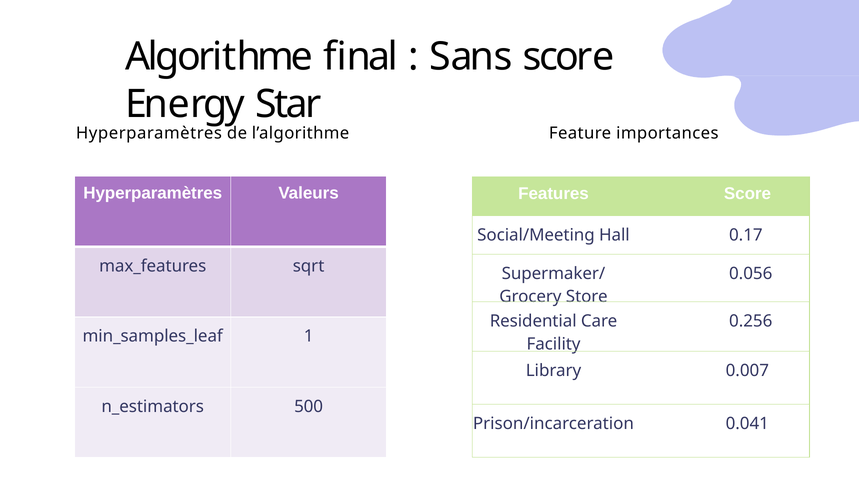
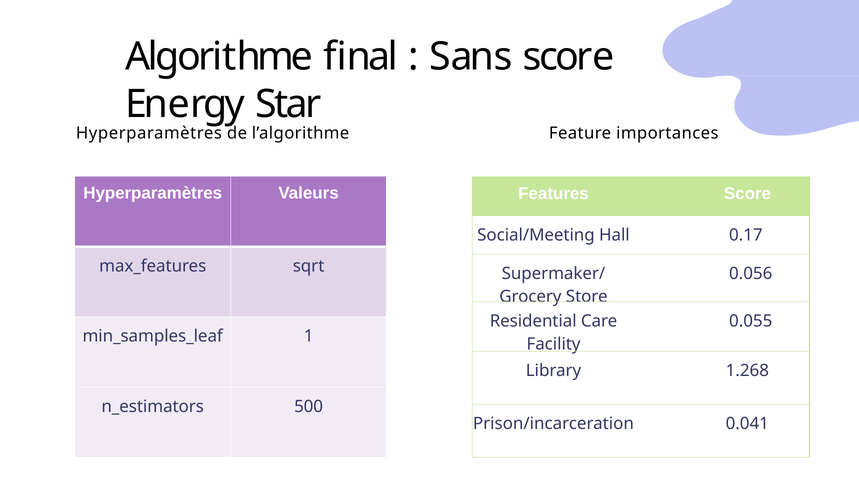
0.256: 0.256 -> 0.055
0.007: 0.007 -> 1.268
